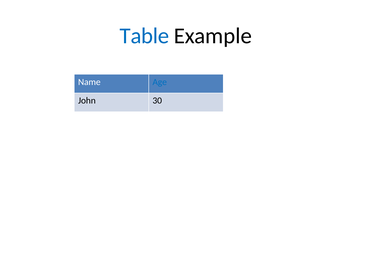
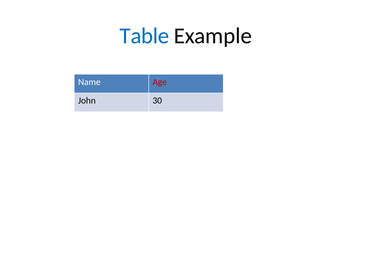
Age colour: blue -> red
